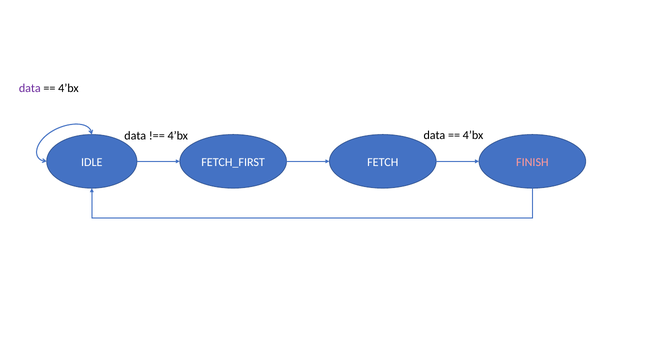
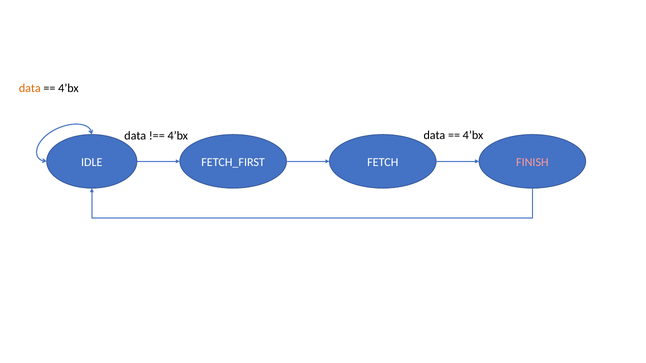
data at (30, 88) colour: purple -> orange
